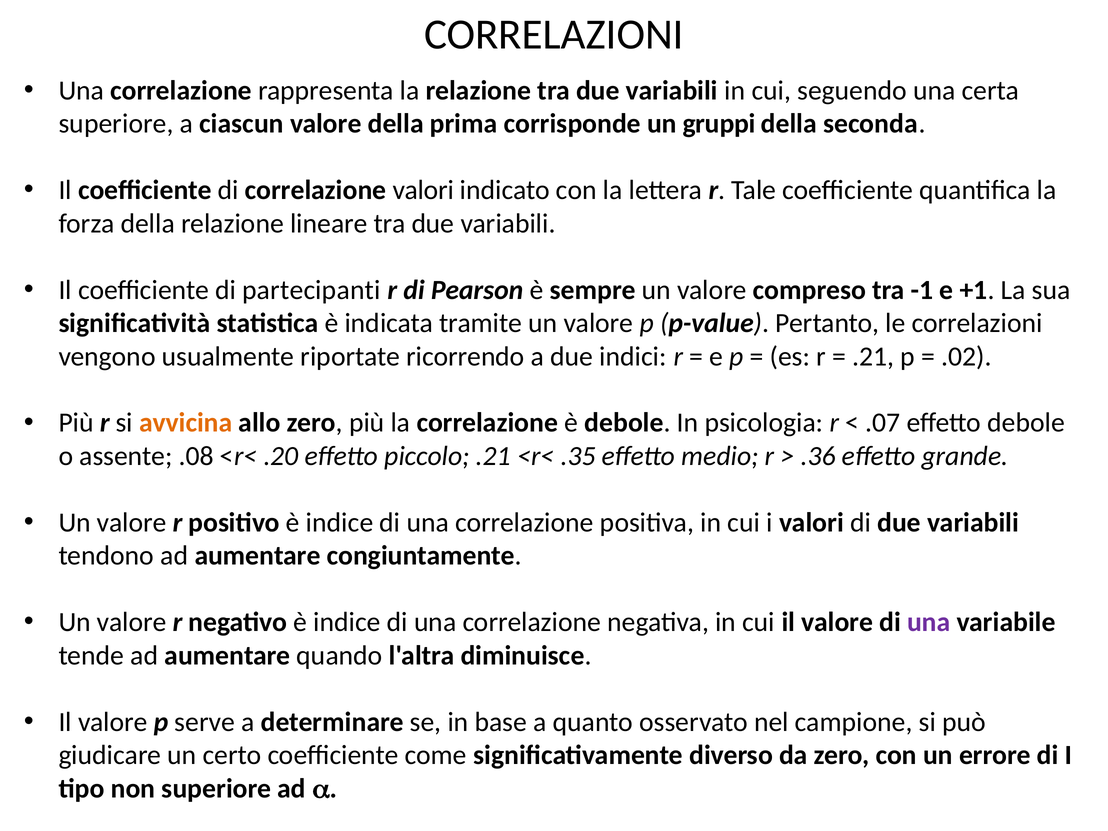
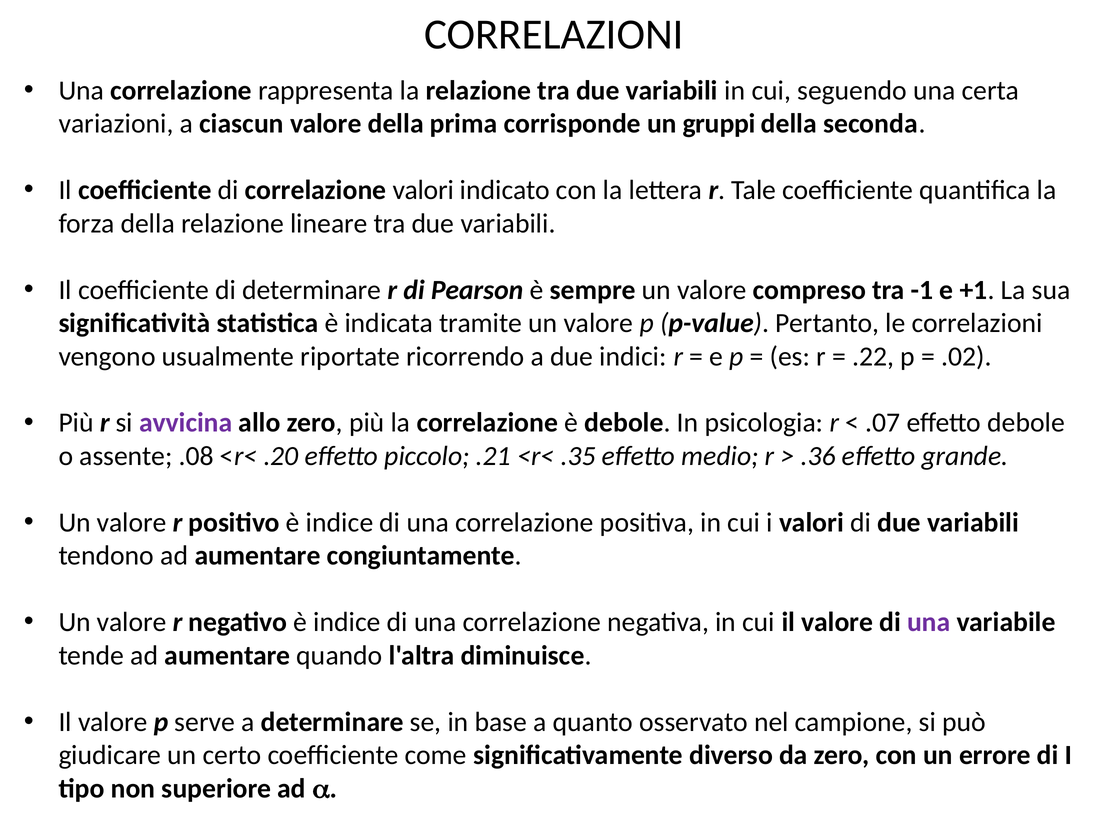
superiore at (116, 124): superiore -> variazioni
di partecipanti: partecipanti -> determinare
.21 at (873, 356): .21 -> .22
avvicina colour: orange -> purple
